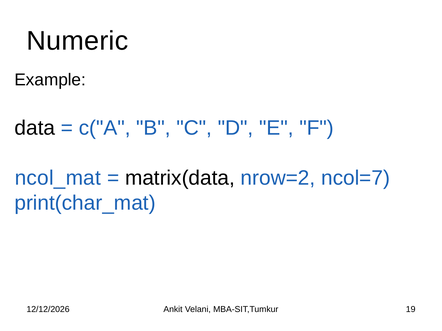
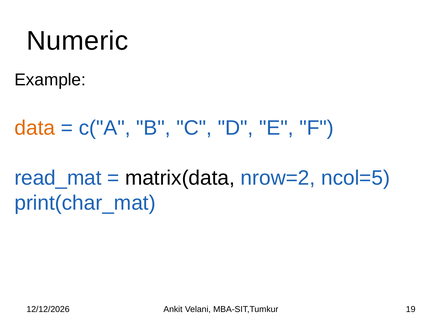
data colour: black -> orange
ncol_mat: ncol_mat -> read_mat
ncol=7: ncol=7 -> ncol=5
